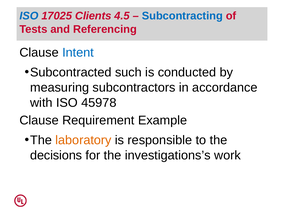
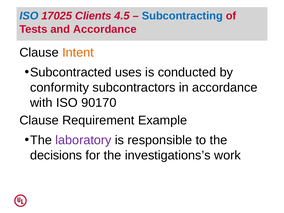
and Referencing: Referencing -> Accordance
Intent colour: blue -> orange
such: such -> uses
measuring: measuring -> conformity
45978: 45978 -> 90170
laboratory colour: orange -> purple
